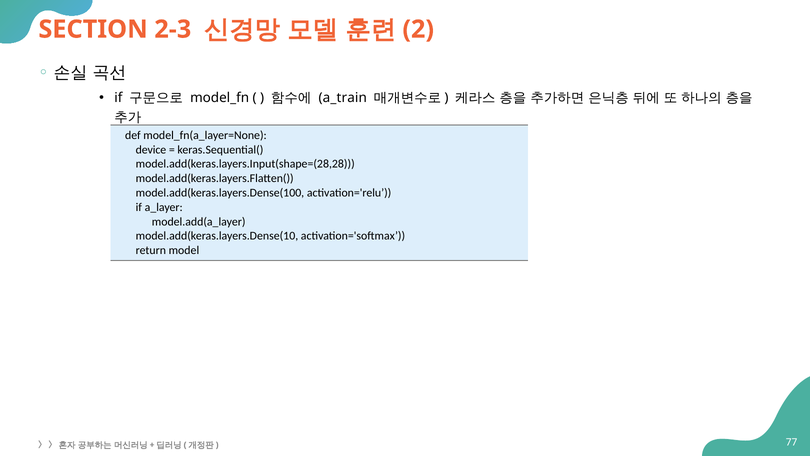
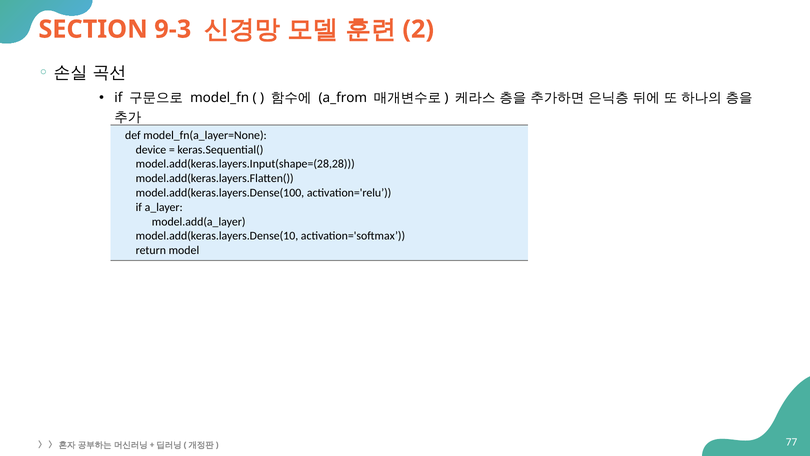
2-3: 2-3 -> 9-3
a_train: a_train -> a_from
